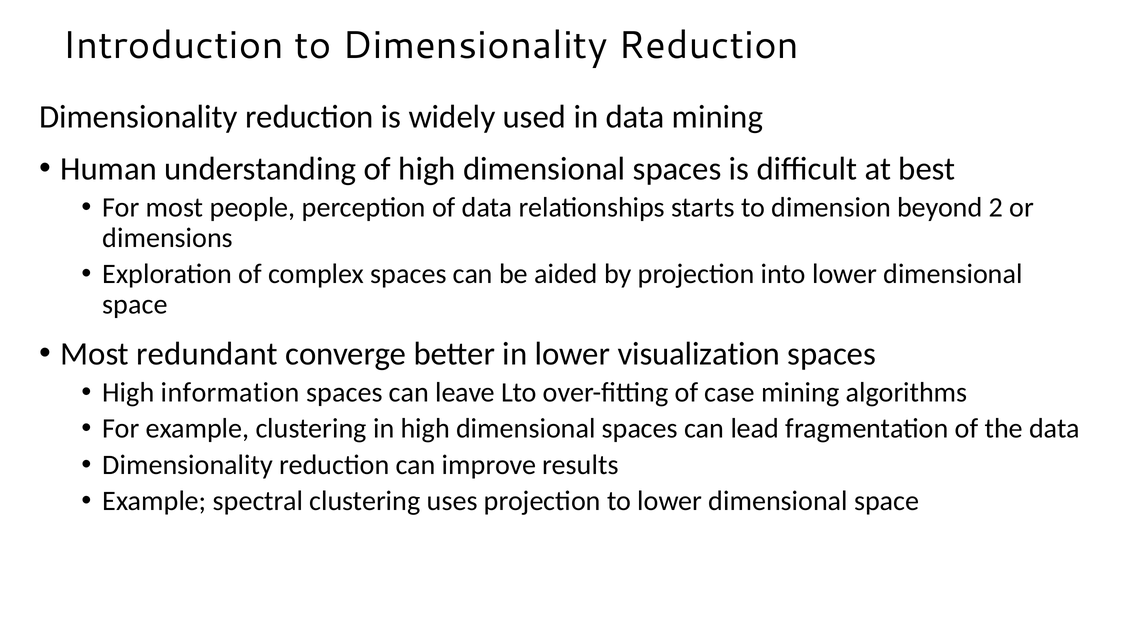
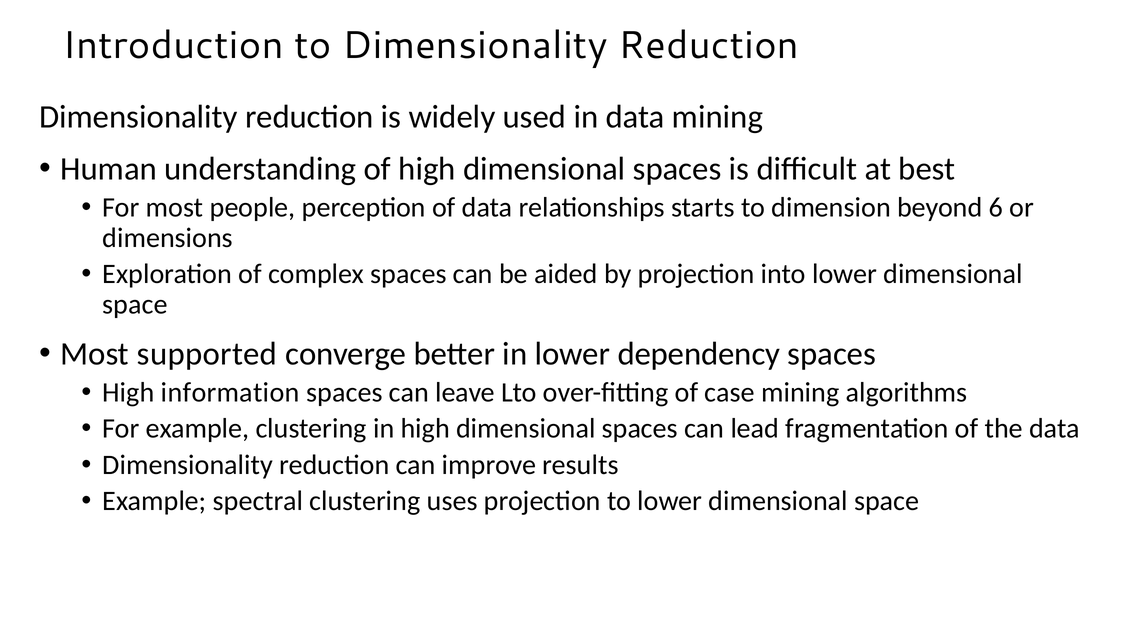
2: 2 -> 6
redundant: redundant -> supported
visualization: visualization -> dependency
